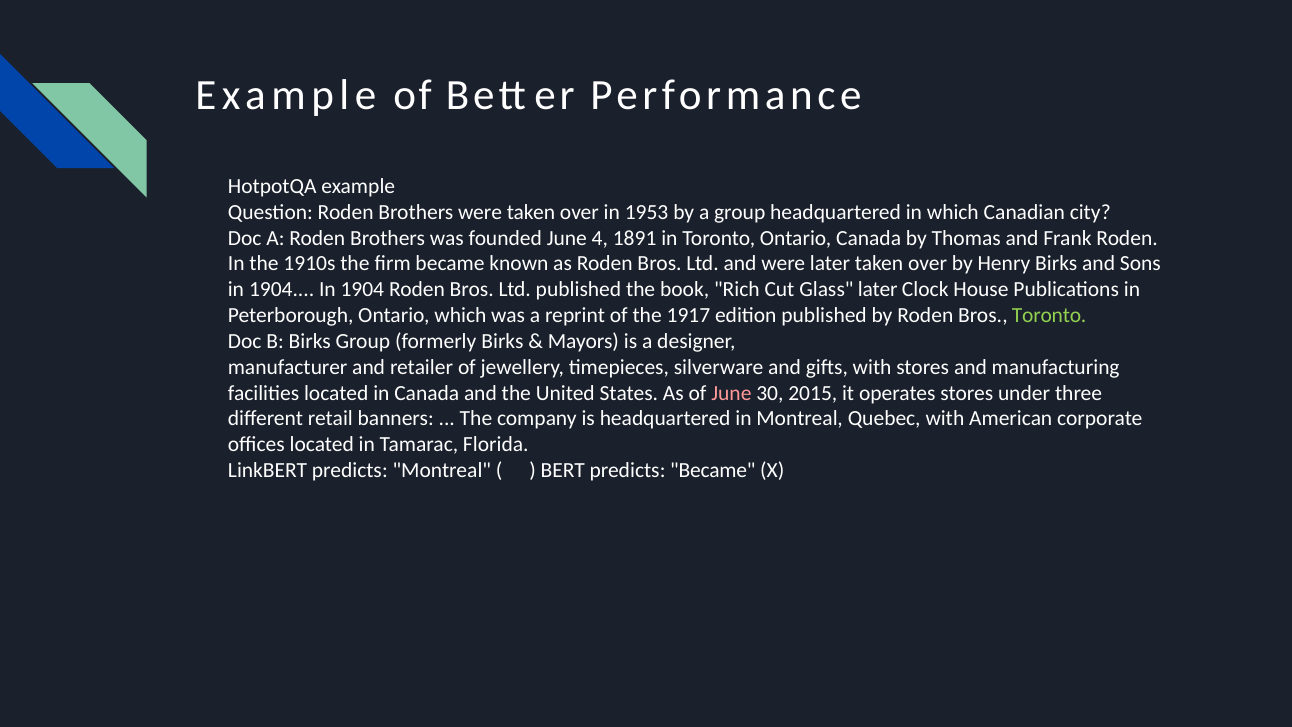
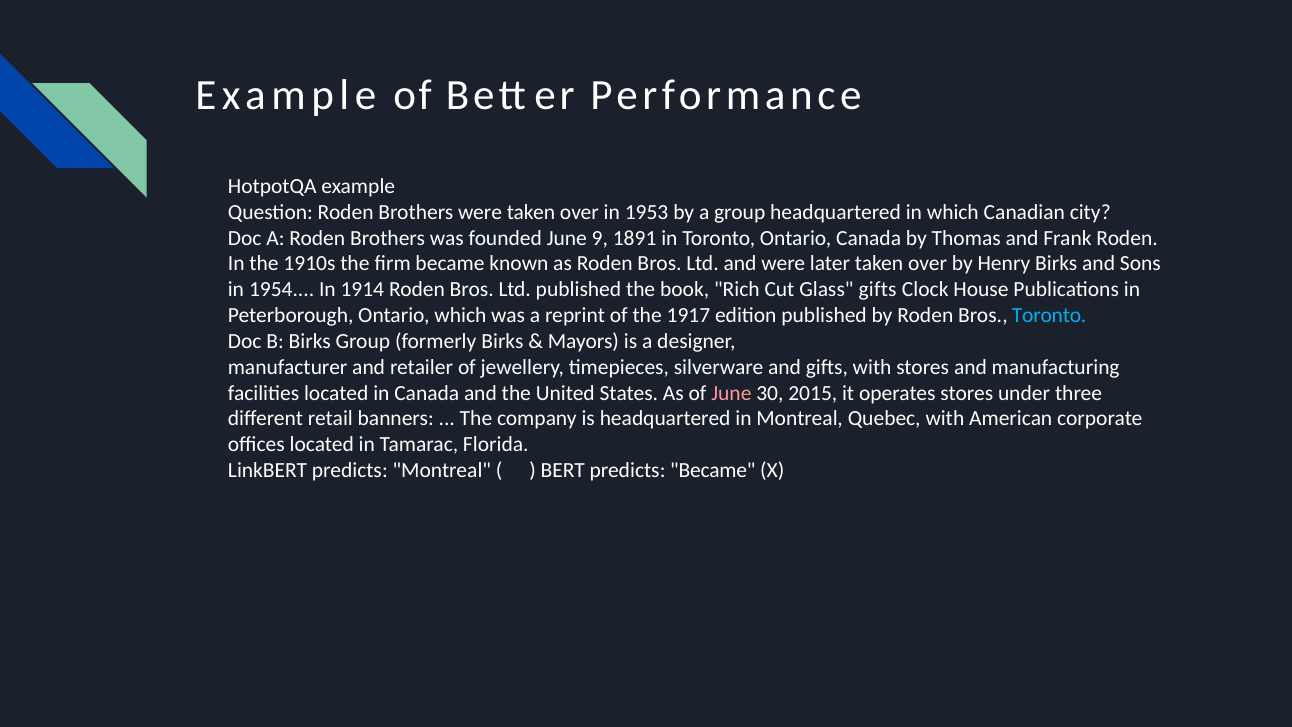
4: 4 -> 9
1904 at (282, 290): 1904 -> 1954
1904 at (362, 290): 1904 -> 1914
Glass later: later -> gifts
Toronto at (1049, 315) colour: light green -> light blue
